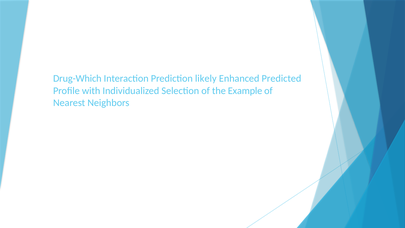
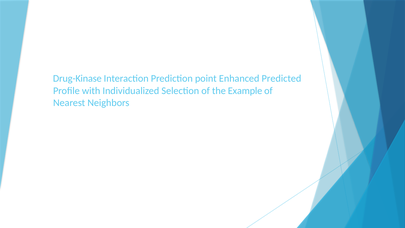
Drug-Which: Drug-Which -> Drug-Kinase
likely: likely -> point
